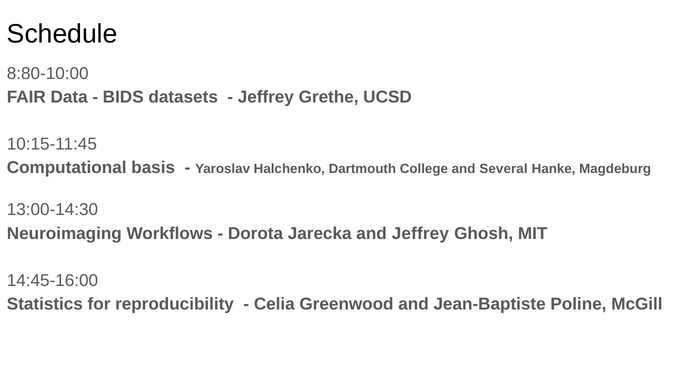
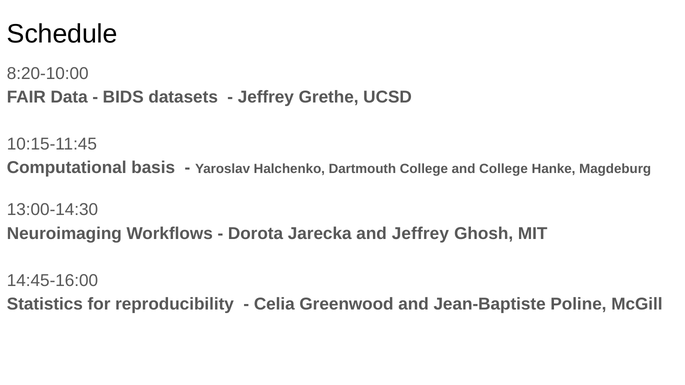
8:80-10:00: 8:80-10:00 -> 8:20-10:00
and Several: Several -> College
